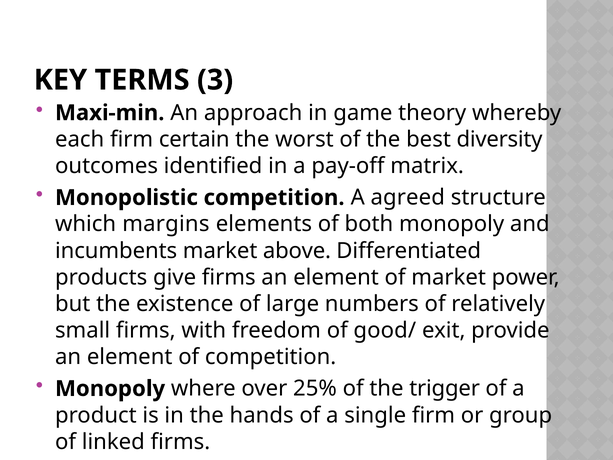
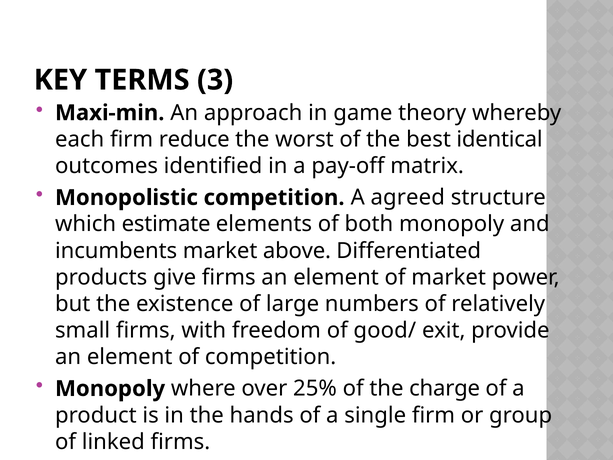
certain: certain -> reduce
diversity: diversity -> identical
margins: margins -> estimate
trigger: trigger -> charge
